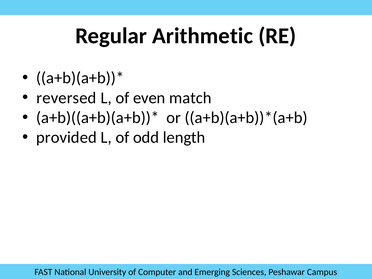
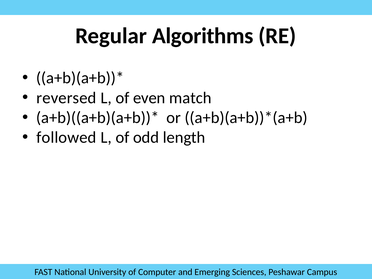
Arithmetic: Arithmetic -> Algorithms
provided: provided -> followed
